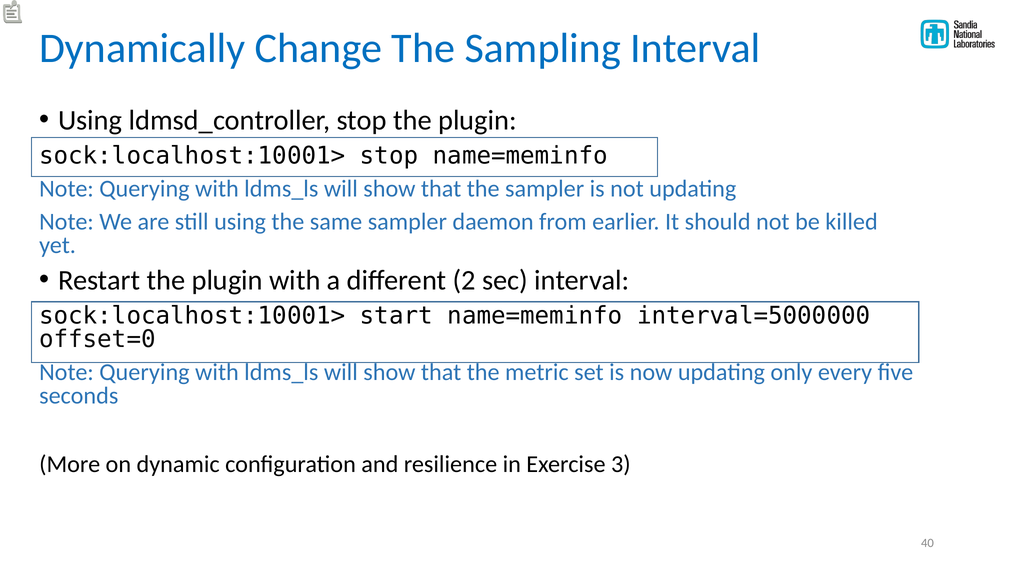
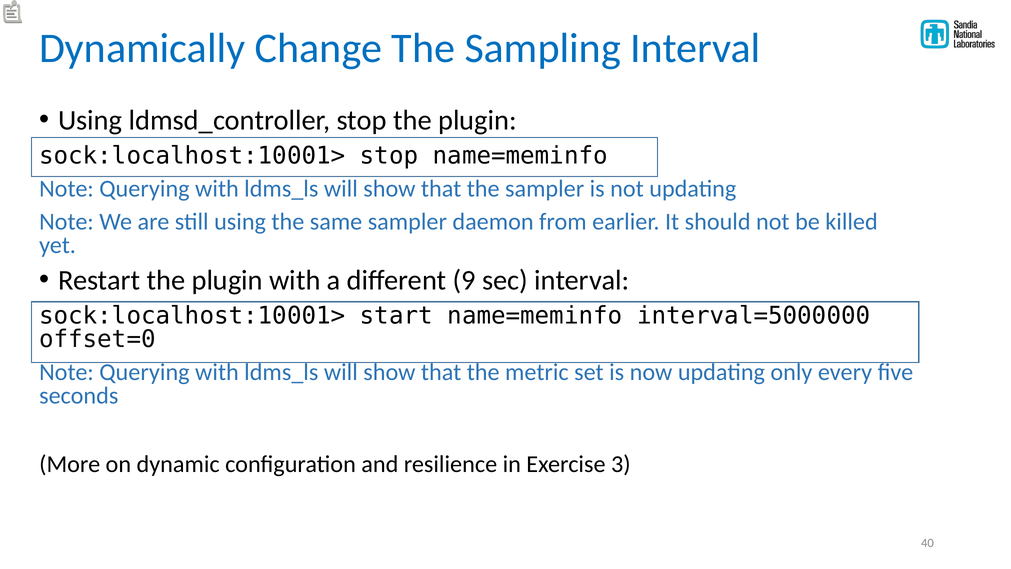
2: 2 -> 9
